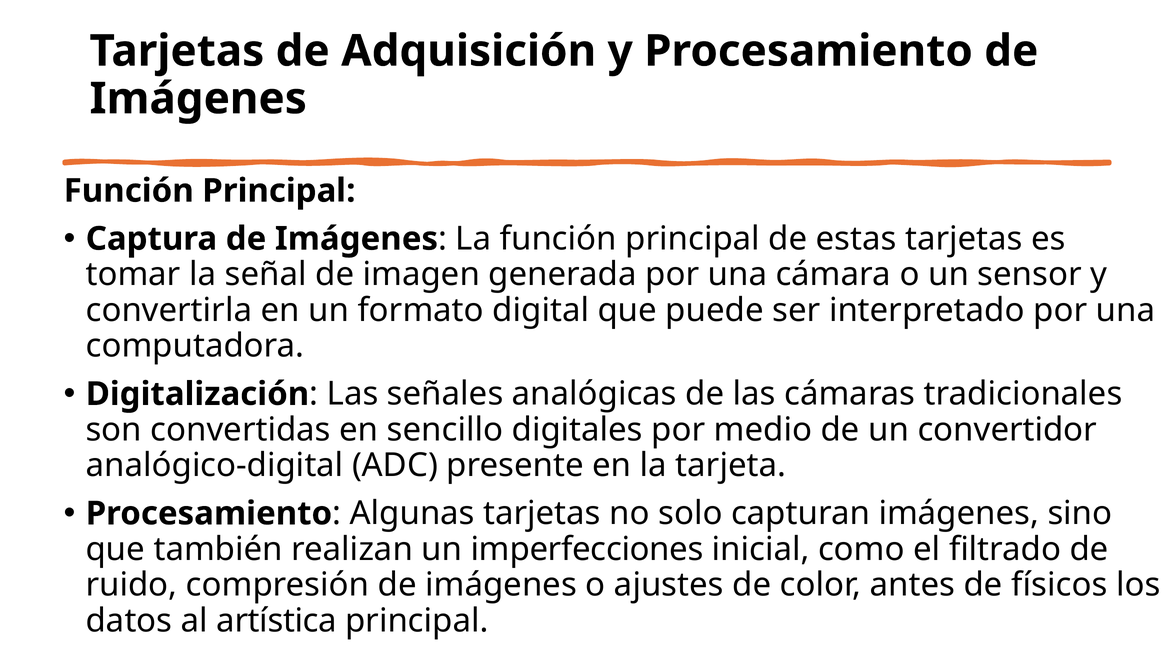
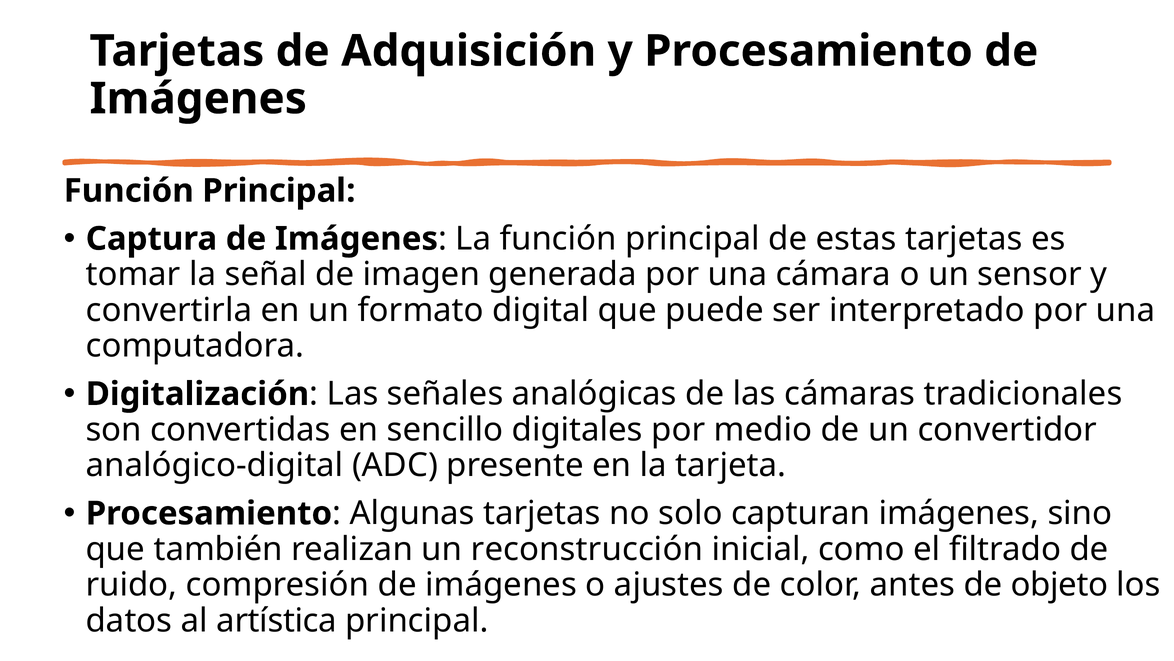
imperfecciones: imperfecciones -> reconstrucción
físicos: físicos -> objeto
